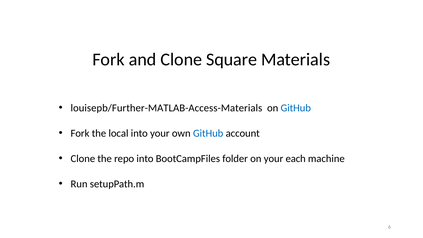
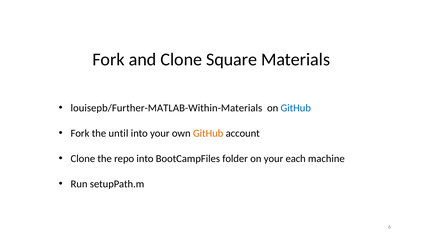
louisepb/Further-MATLAB-Access-Materials: louisepb/Further-MATLAB-Access-Materials -> louisepb/Further-MATLAB-Within-Materials
local: local -> until
GitHub at (208, 133) colour: blue -> orange
